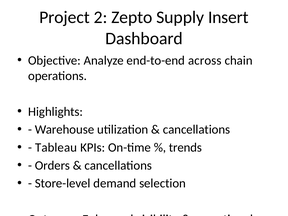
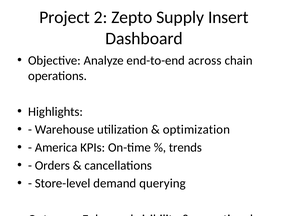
cancellations at (196, 130): cancellations -> optimization
Tableau: Tableau -> America
selection: selection -> querying
